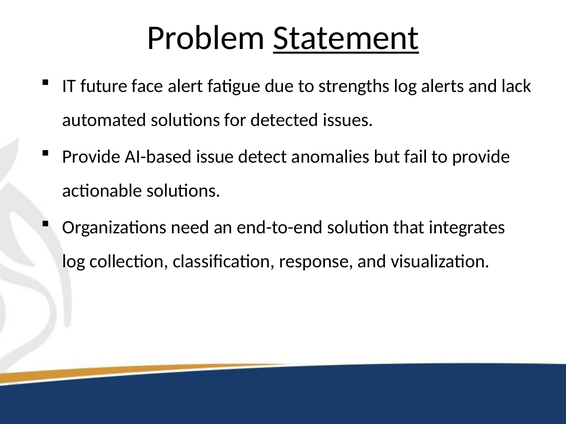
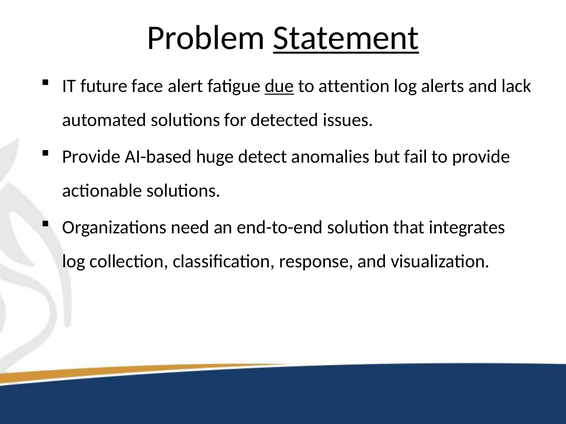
due underline: none -> present
strengths: strengths -> attention
issue: issue -> huge
